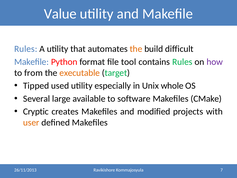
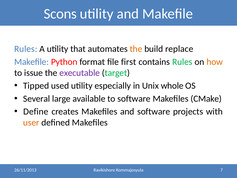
Value: Value -> Scons
difficult: difficult -> replace
tool: tool -> first
how colour: purple -> orange
from: from -> issue
executable colour: orange -> purple
Cryptic: Cryptic -> Define
and modified: modified -> software
